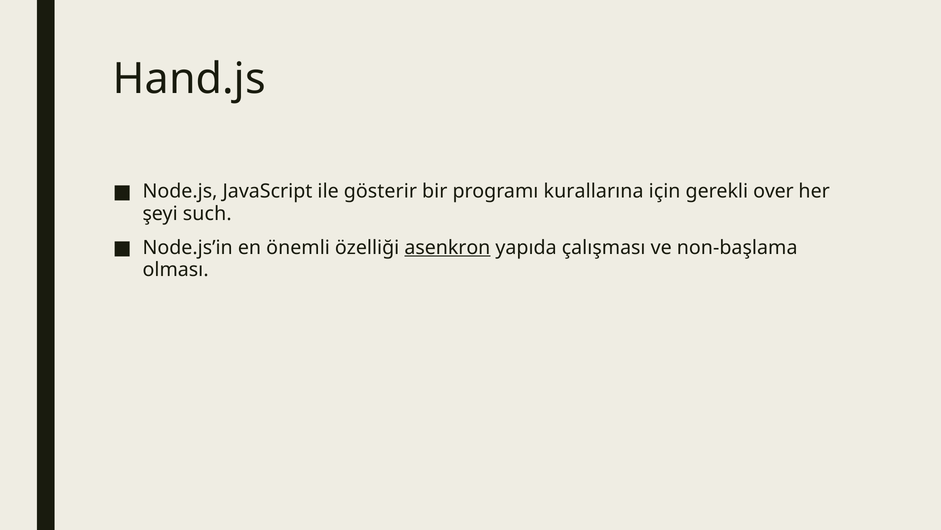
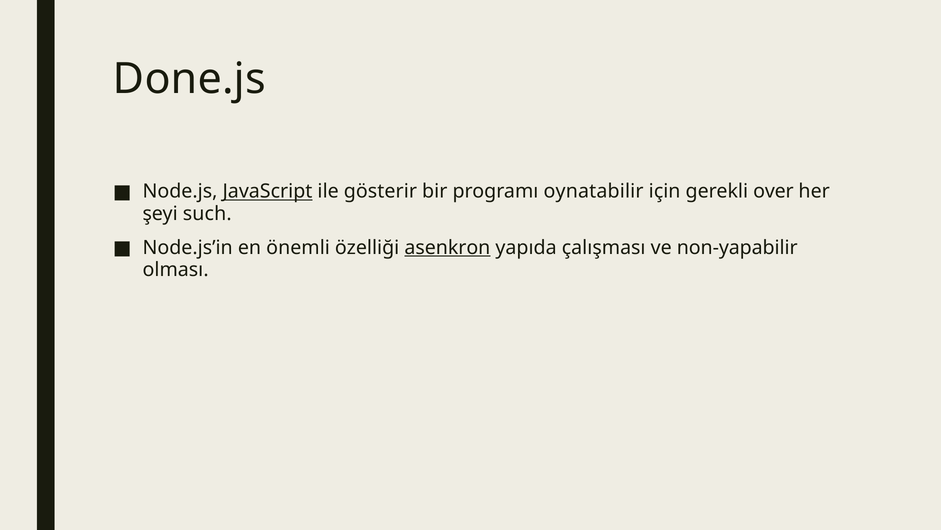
Hand.js: Hand.js -> Done.js
JavaScript underline: none -> present
kurallarına: kurallarına -> oynatabilir
non-başlama: non-başlama -> non-yapabilir
